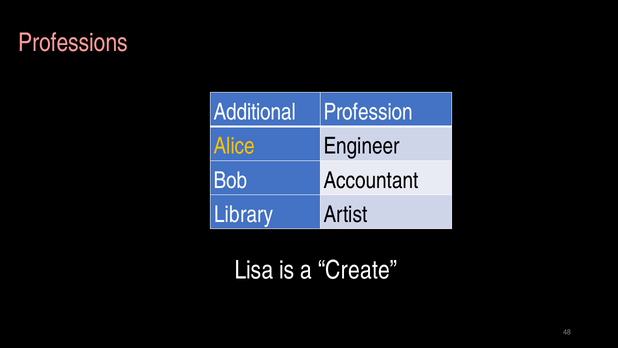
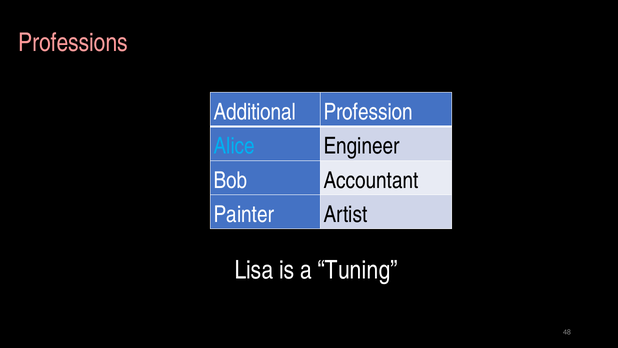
Alice colour: yellow -> light blue
Library: Library -> Painter
Create: Create -> Tuning
